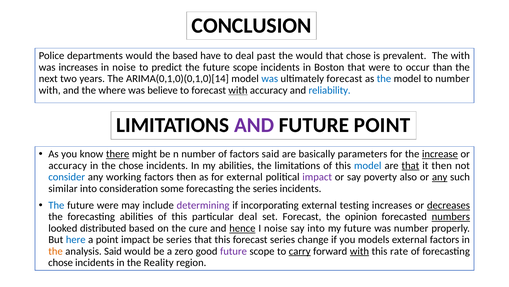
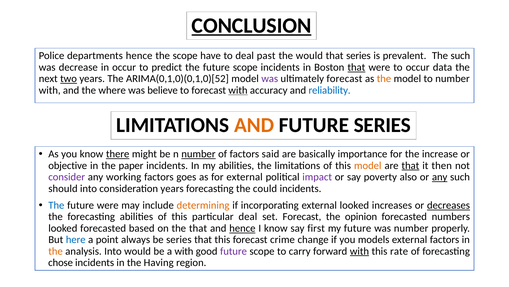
CONCLUSION underline: none -> present
departments would: would -> hence
the based: based -> scope
that chose: chose -> series
The with: with -> such
was increases: increases -> decrease
in noise: noise -> occur
that at (356, 67) underline: none -> present
than: than -> data
two underline: none -> present
ARIMA(0,1,0)(0,1,0)[14: ARIMA(0,1,0)(0,1,0)[14 -> ARIMA(0,1,0)(0,1,0)[52
was at (270, 79) colour: blue -> purple
the at (384, 79) colour: blue -> orange
AND at (254, 125) colour: purple -> orange
FUTURE POINT: POINT -> SERIES
number at (198, 154) underline: none -> present
parameters: parameters -> importance
increase underline: present -> none
accuracy at (68, 165): accuracy -> objective
the chose: chose -> paper
model at (368, 165) colour: blue -> orange
consider colour: blue -> purple
factors then: then -> goes
similar: similar -> should
consideration some: some -> years
the series: series -> could
determining colour: purple -> orange
external testing: testing -> looked
numbers underline: present -> none
looked distributed: distributed -> forecasted
the cure: cure -> that
I noise: noise -> know
say into: into -> first
point impact: impact -> always
forecast series: series -> crime
analysis Said: Said -> Into
a zero: zero -> with
carry underline: present -> none
Reality: Reality -> Having
